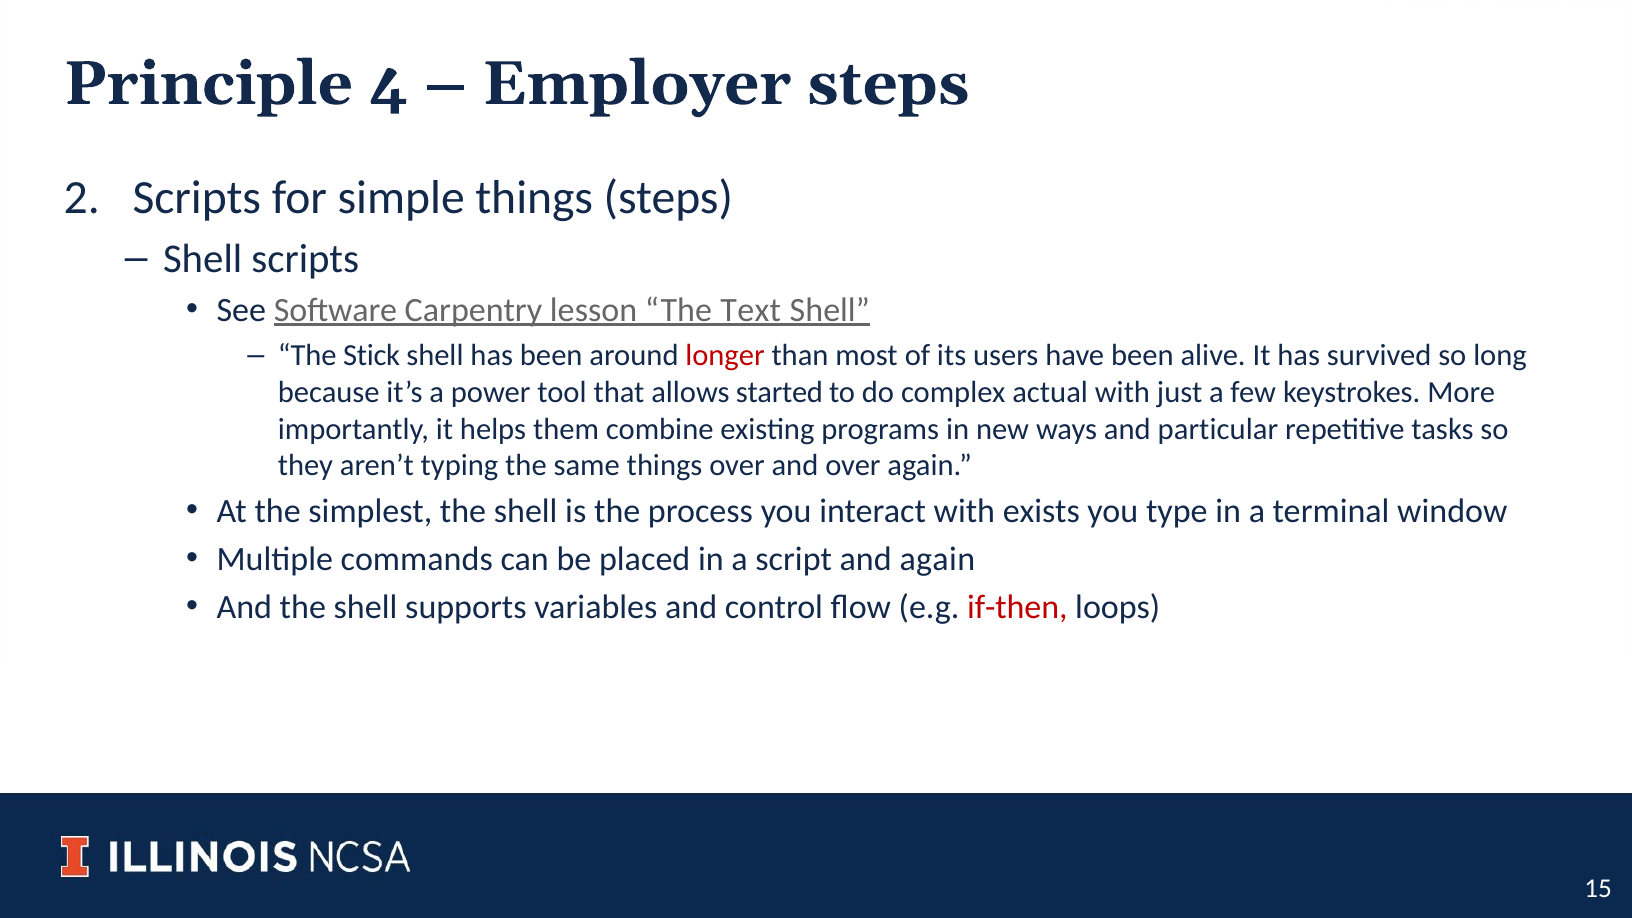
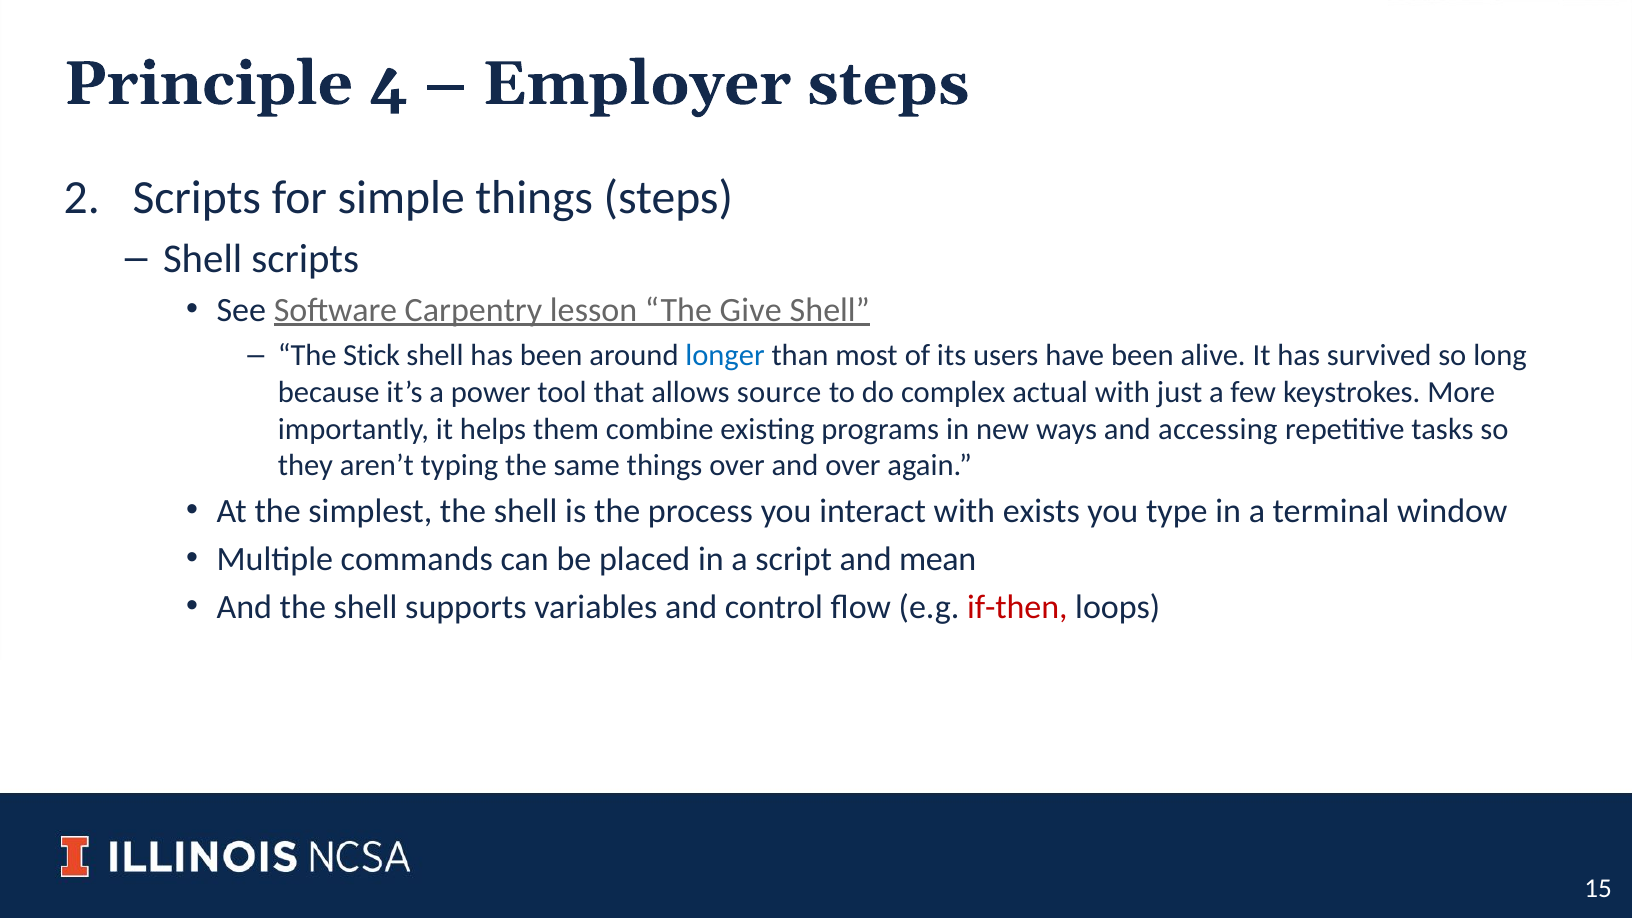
Text: Text -> Give
longer colour: red -> blue
started: started -> source
particular: particular -> accessing
and again: again -> mean
